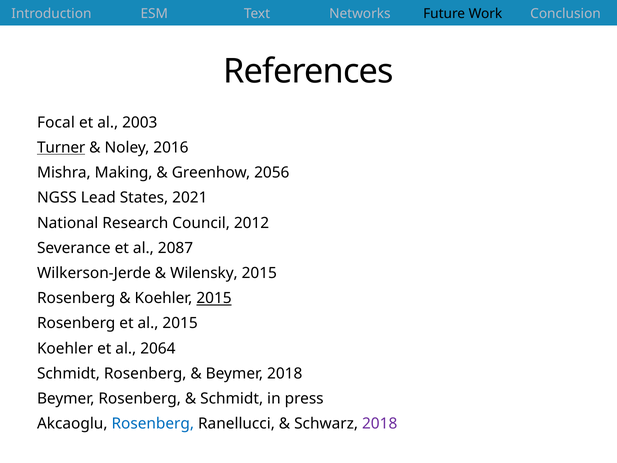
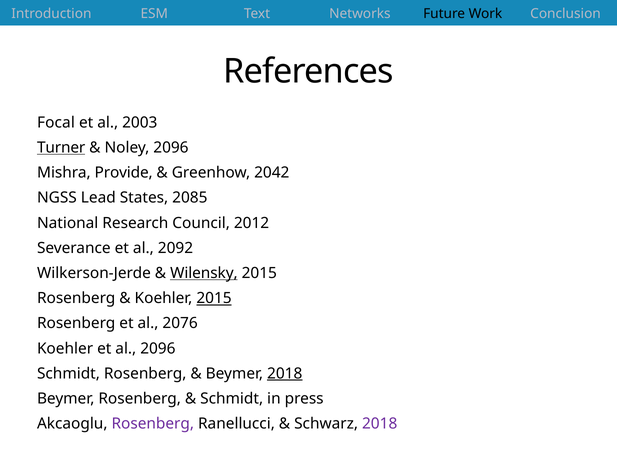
Noley 2016: 2016 -> 2096
Making: Making -> Provide
2056: 2056 -> 2042
2021: 2021 -> 2085
2087: 2087 -> 2092
Wilensky underline: none -> present
al 2015: 2015 -> 2076
al 2064: 2064 -> 2096
2018 at (285, 373) underline: none -> present
Rosenberg at (153, 424) colour: blue -> purple
